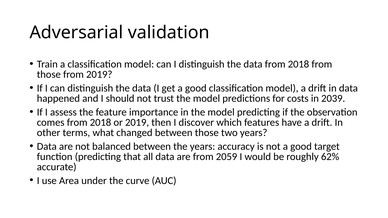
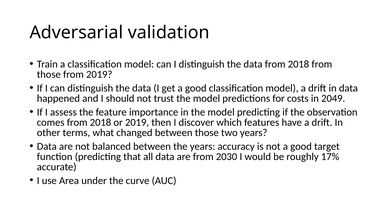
2039: 2039 -> 2049
2059: 2059 -> 2030
62%: 62% -> 17%
